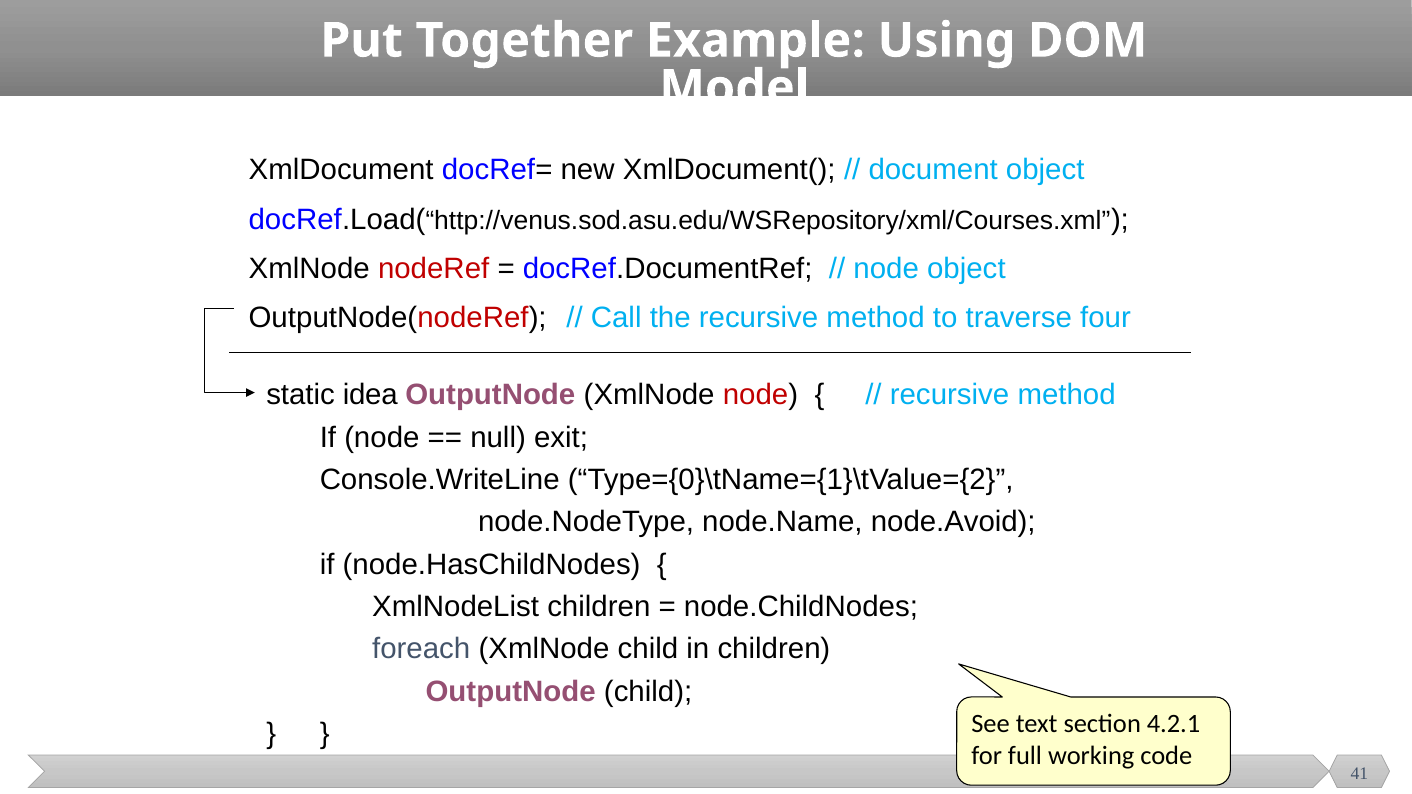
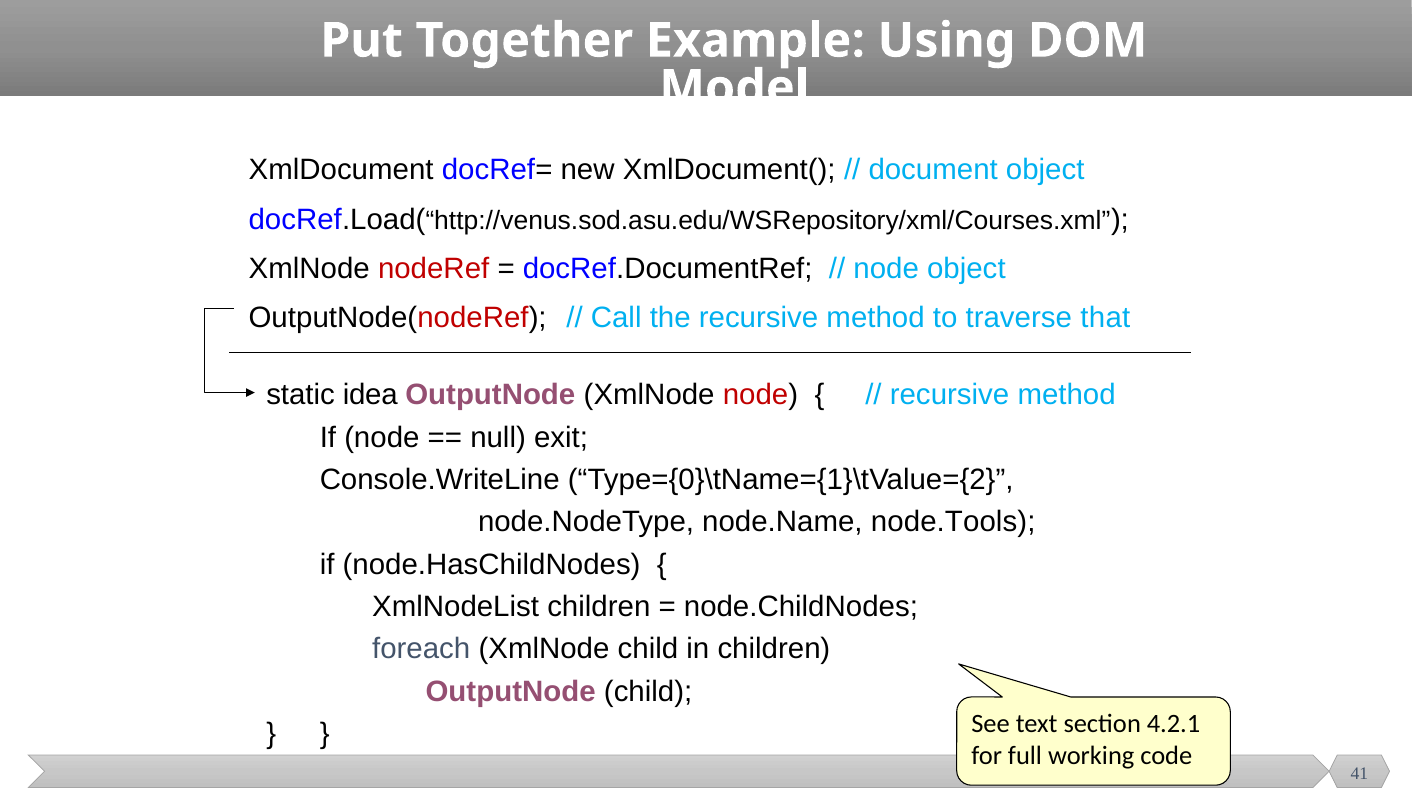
four: four -> that
node.Avoid: node.Avoid -> node.Tools
